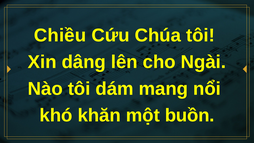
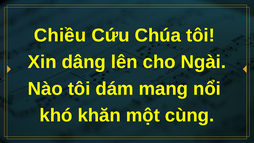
buồn: buồn -> cùng
